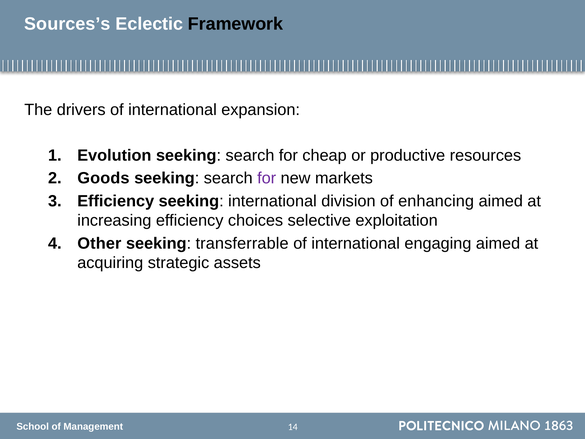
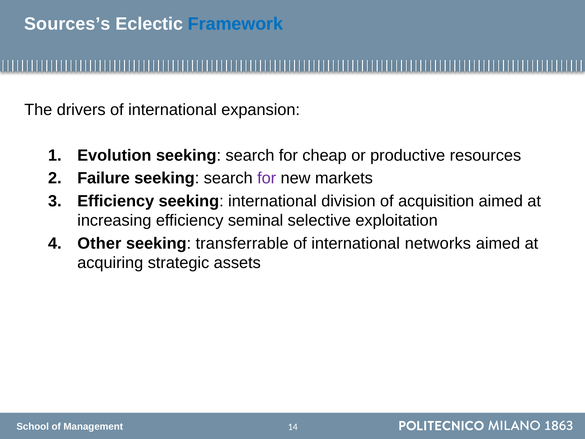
Framework colour: black -> blue
Goods: Goods -> Failure
enhancing: enhancing -> acquisition
choices: choices -> seminal
engaging: engaging -> networks
